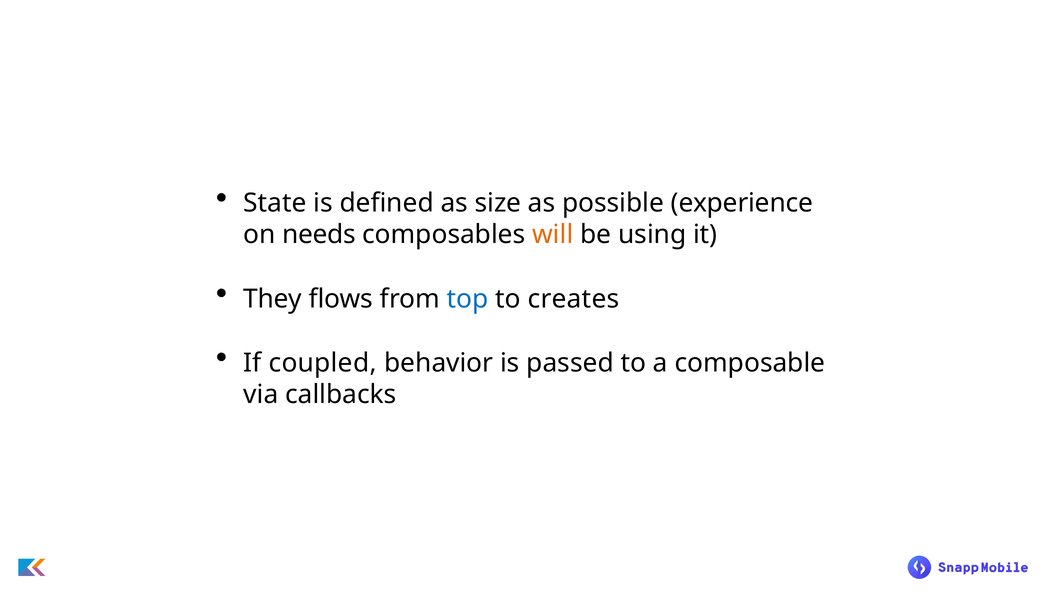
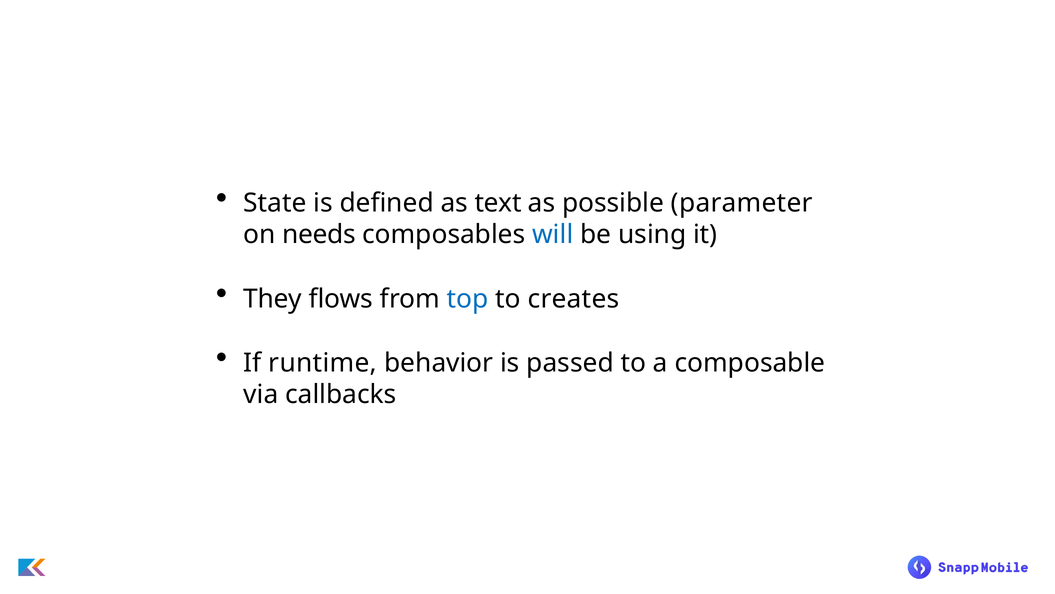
size: size -> text
experience: experience -> parameter
will colour: orange -> blue
coupled: coupled -> runtime
